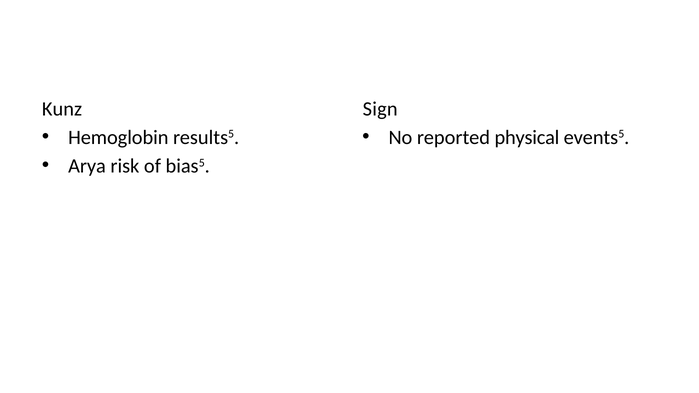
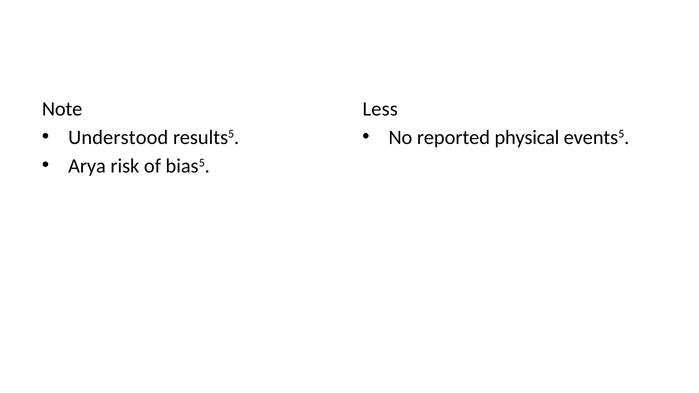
Kunz: Kunz -> Note
Sign: Sign -> Less
Hemoglobin: Hemoglobin -> Understood
